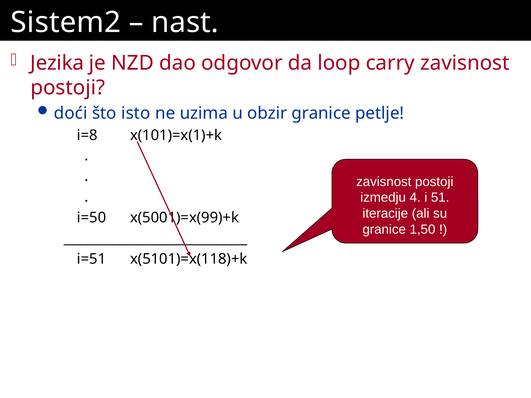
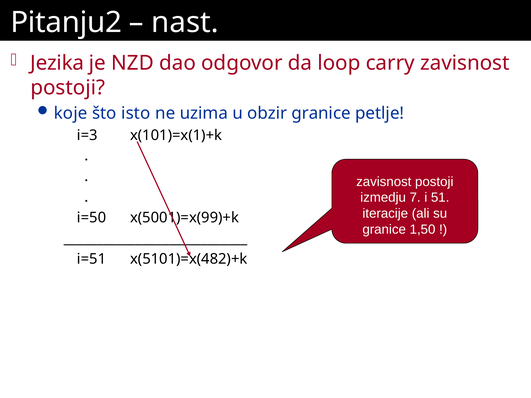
Sistem2: Sistem2 -> Pitanju2
doći: doći -> koje
i=8: i=8 -> i=3
4: 4 -> 7
x(5101)=x(118)+k: x(5101)=x(118)+k -> x(5101)=x(482)+k
